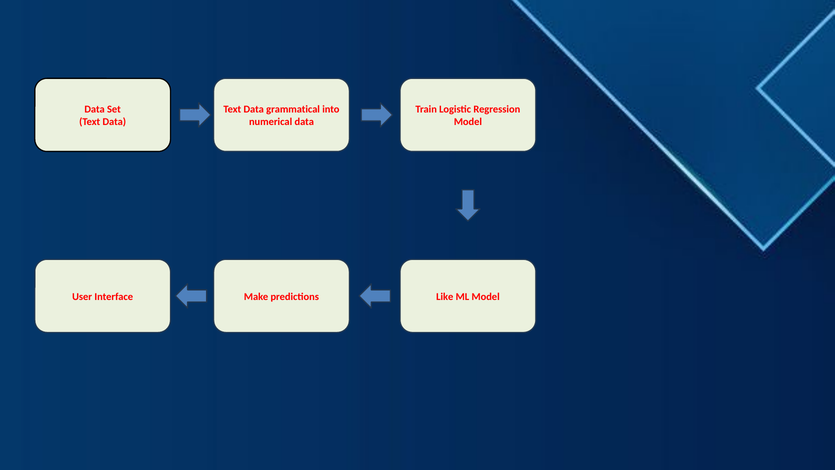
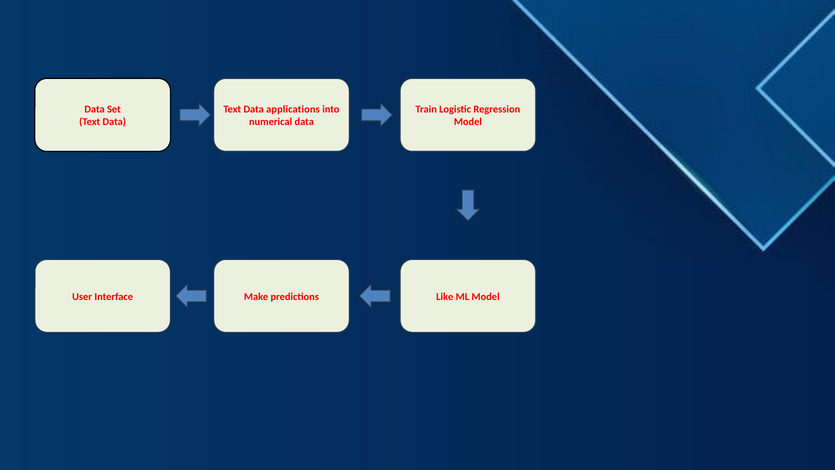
grammatical: grammatical -> applications
